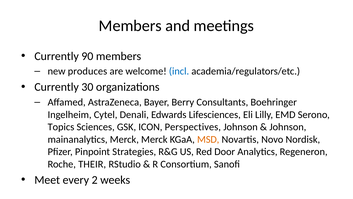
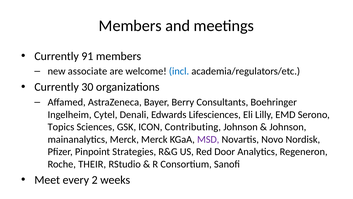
90: 90 -> 91
produces: produces -> associate
Perspectives: Perspectives -> Contributing
MSD colour: orange -> purple
